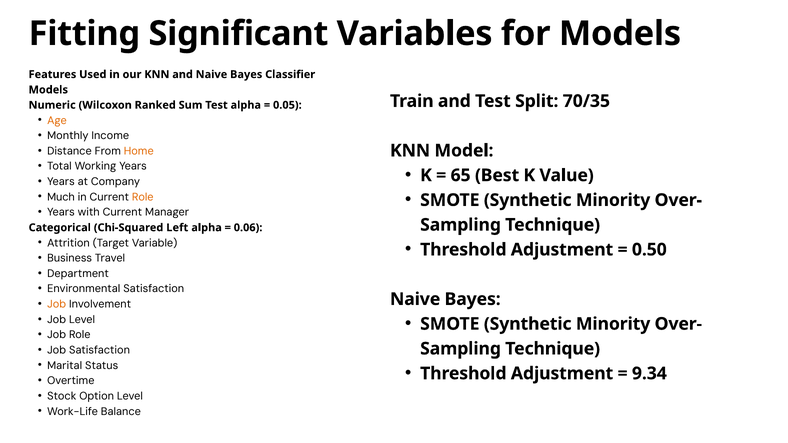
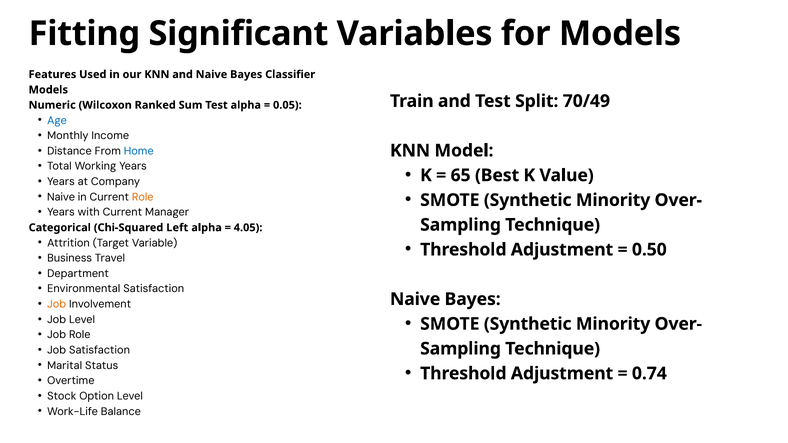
70/35: 70/35 -> 70/49
Age colour: orange -> blue
Home colour: orange -> blue
Much at (61, 197): Much -> Naive
0.06: 0.06 -> 4.05
9.34: 9.34 -> 0.74
